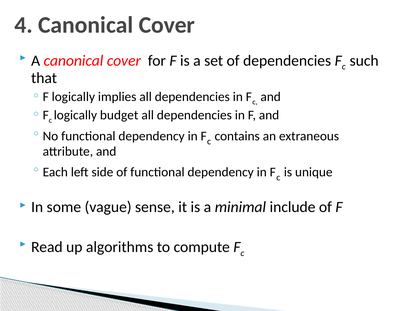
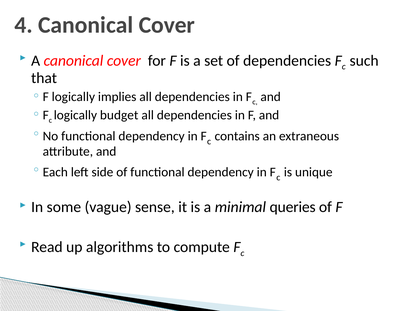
include: include -> queries
